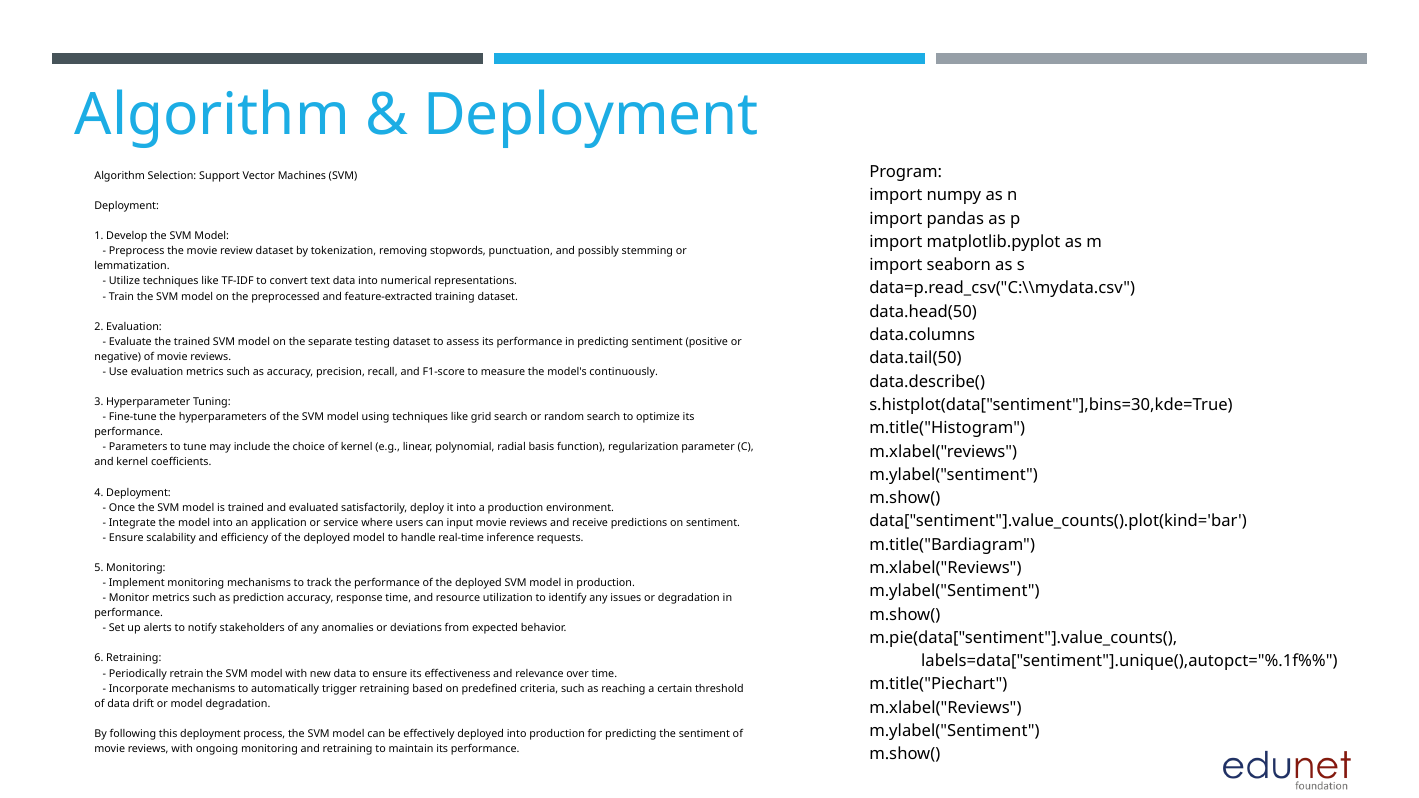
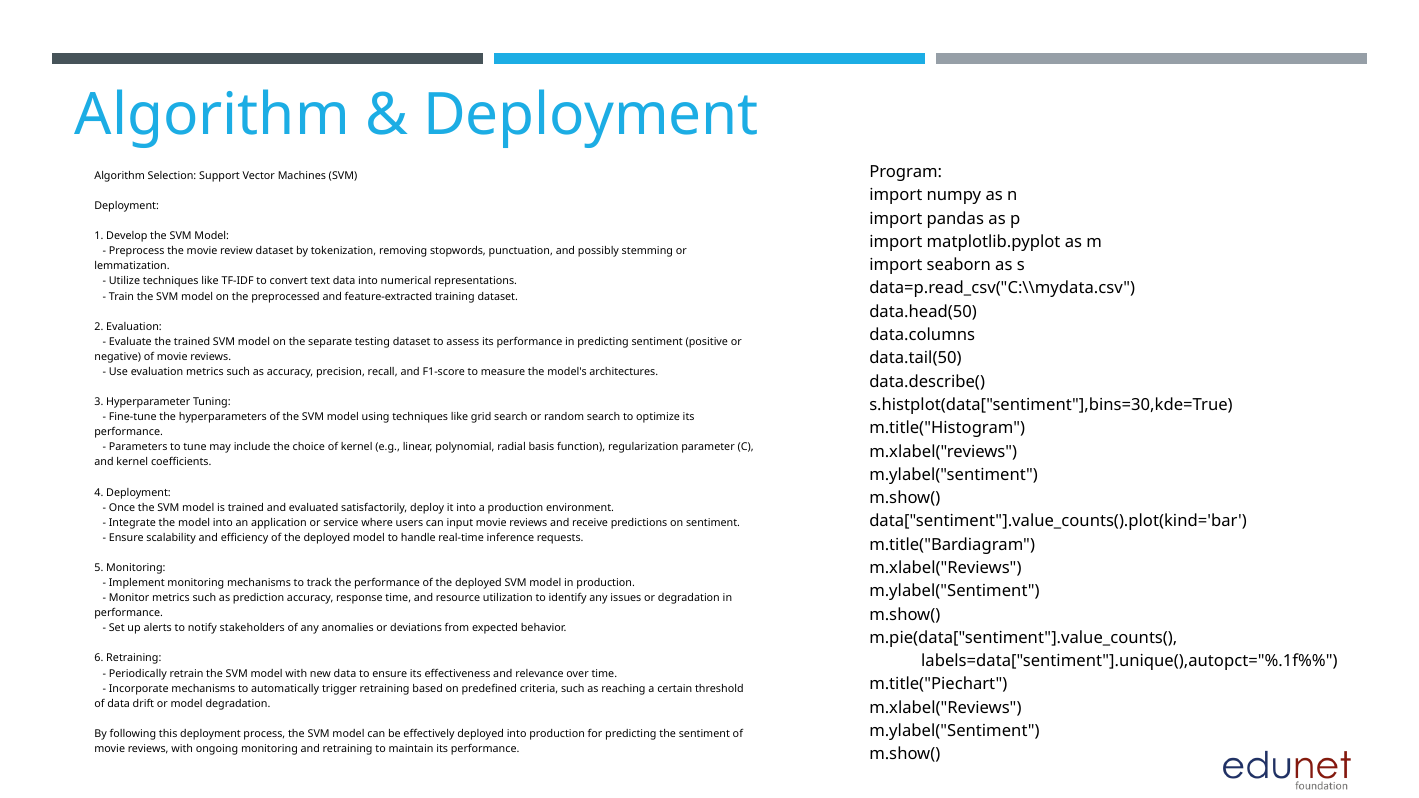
continuously: continuously -> architectures
